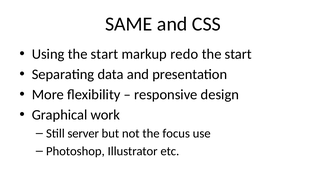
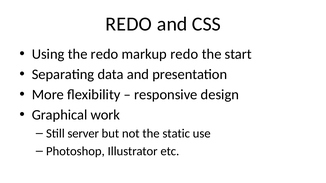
SAME at (129, 24): SAME -> REDO
Using the start: start -> redo
focus: focus -> static
